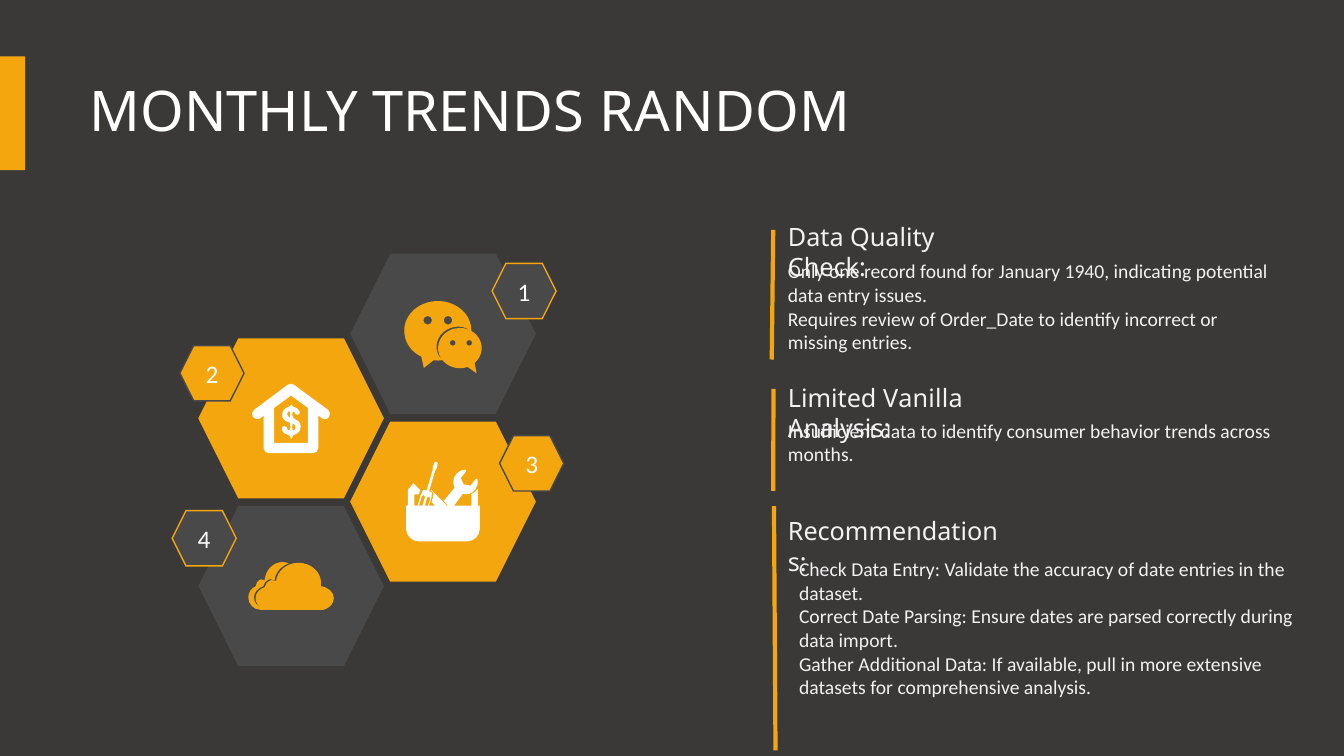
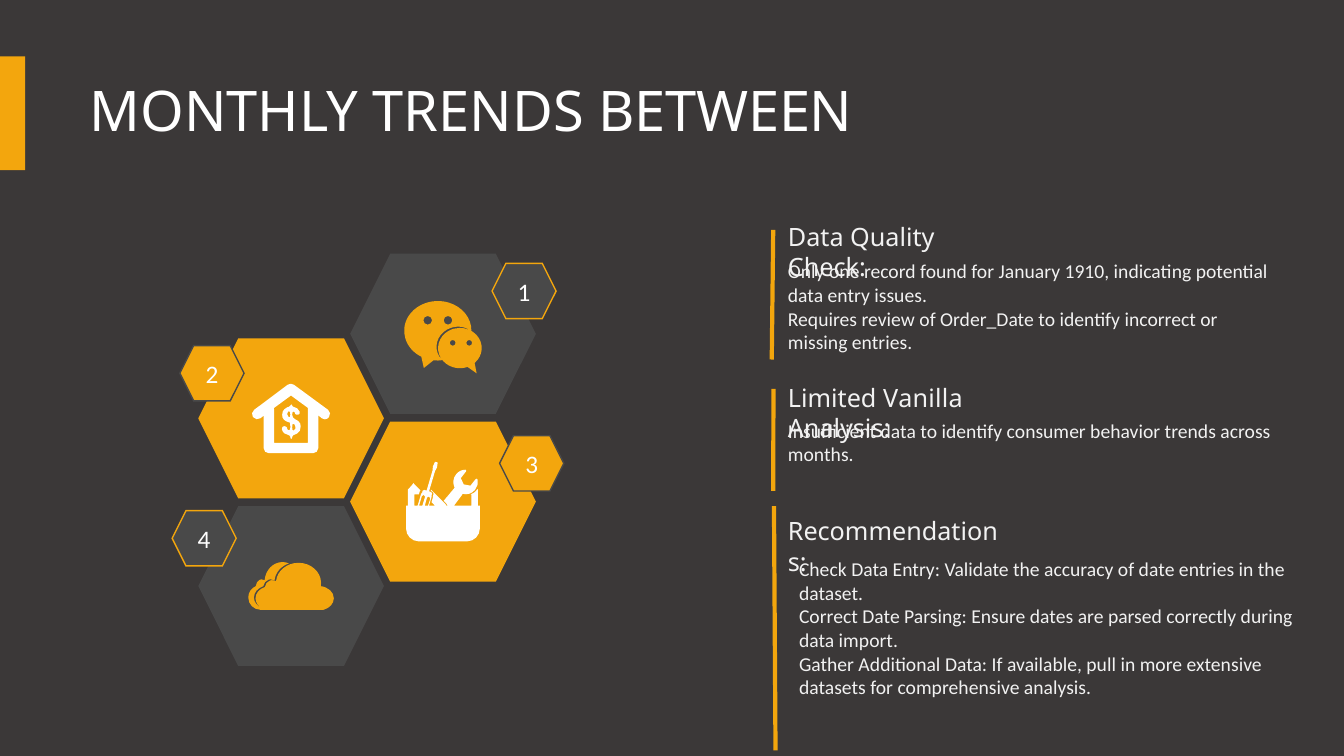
RANDOM: RANDOM -> BETWEEN
1940: 1940 -> 1910
